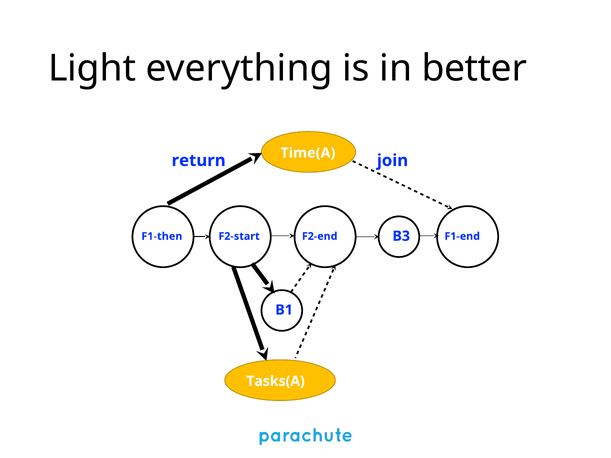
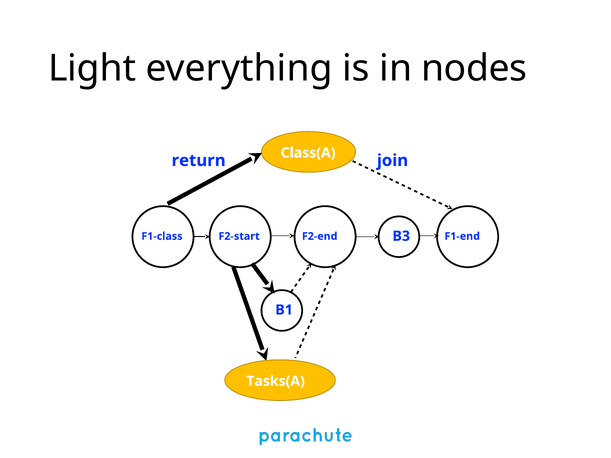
better: better -> nodes
Time(A: Time(A -> Class(A
F1-then: F1-then -> F1-class
